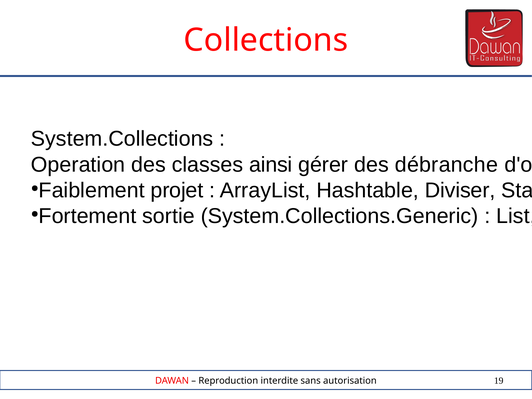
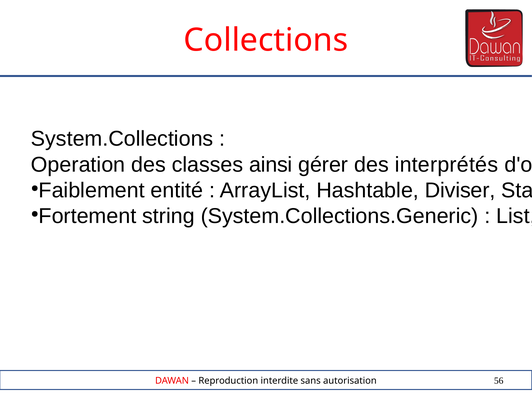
débranche: débranche -> interprétés
projet: projet -> entité
sortie: sortie -> string
19: 19 -> 56
